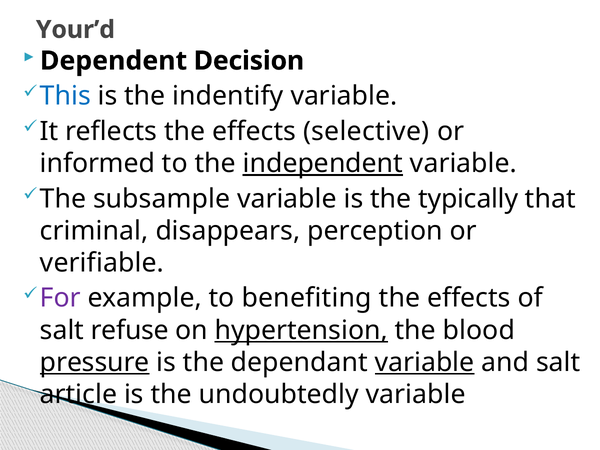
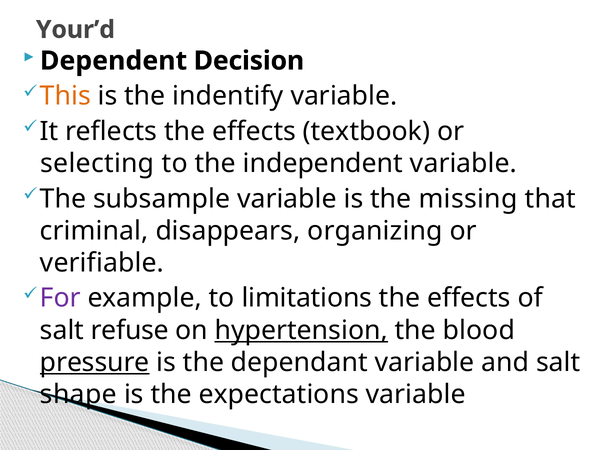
This colour: blue -> orange
selective: selective -> textbook
informed: informed -> selecting
independent underline: present -> none
typically: typically -> missing
perception: perception -> organizing
benefiting: benefiting -> limitations
variable at (425, 362) underline: present -> none
article: article -> shape
undoubtedly: undoubtedly -> expectations
